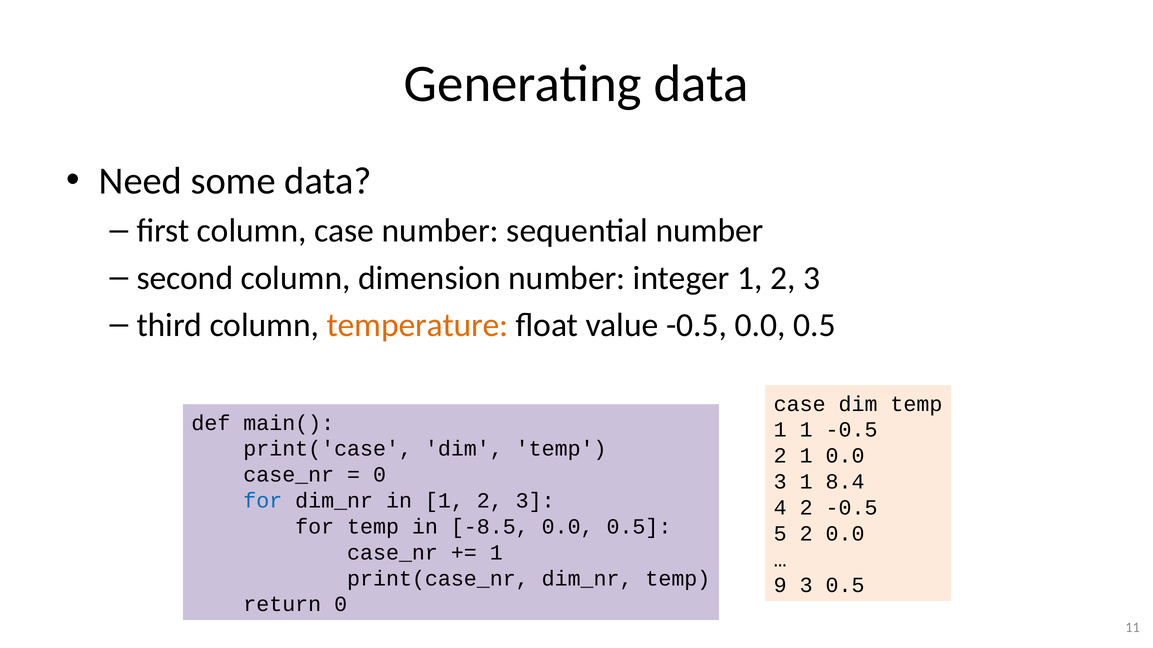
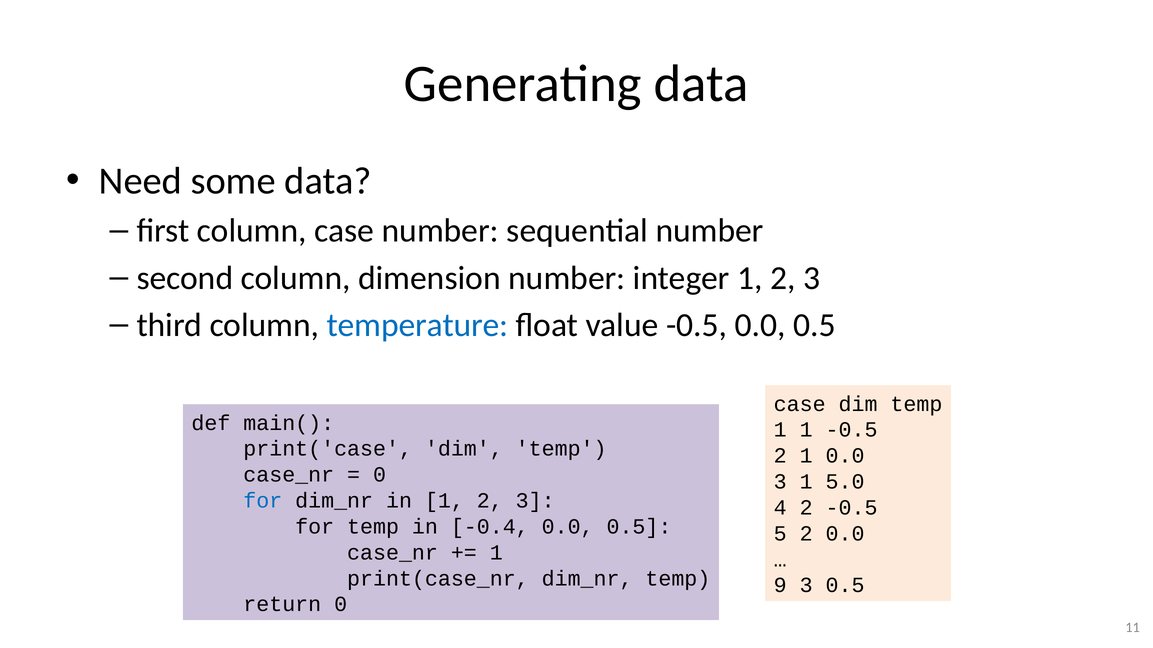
temperature colour: orange -> blue
8.4: 8.4 -> 5.0
-8.5: -8.5 -> -0.4
